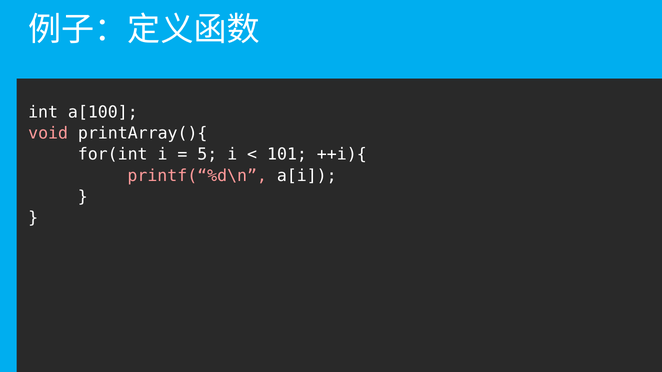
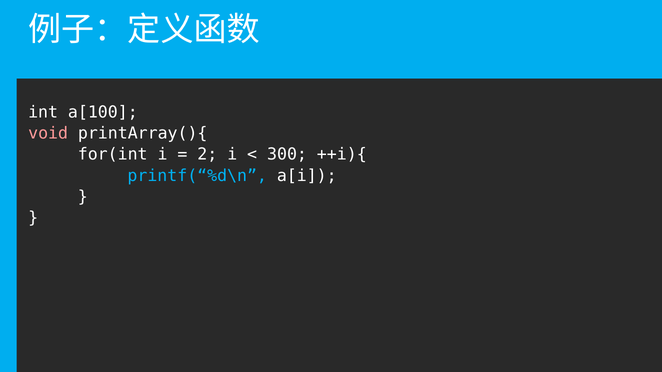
5: 5 -> 2
101: 101 -> 300
printf(“%d\n colour: pink -> light blue
